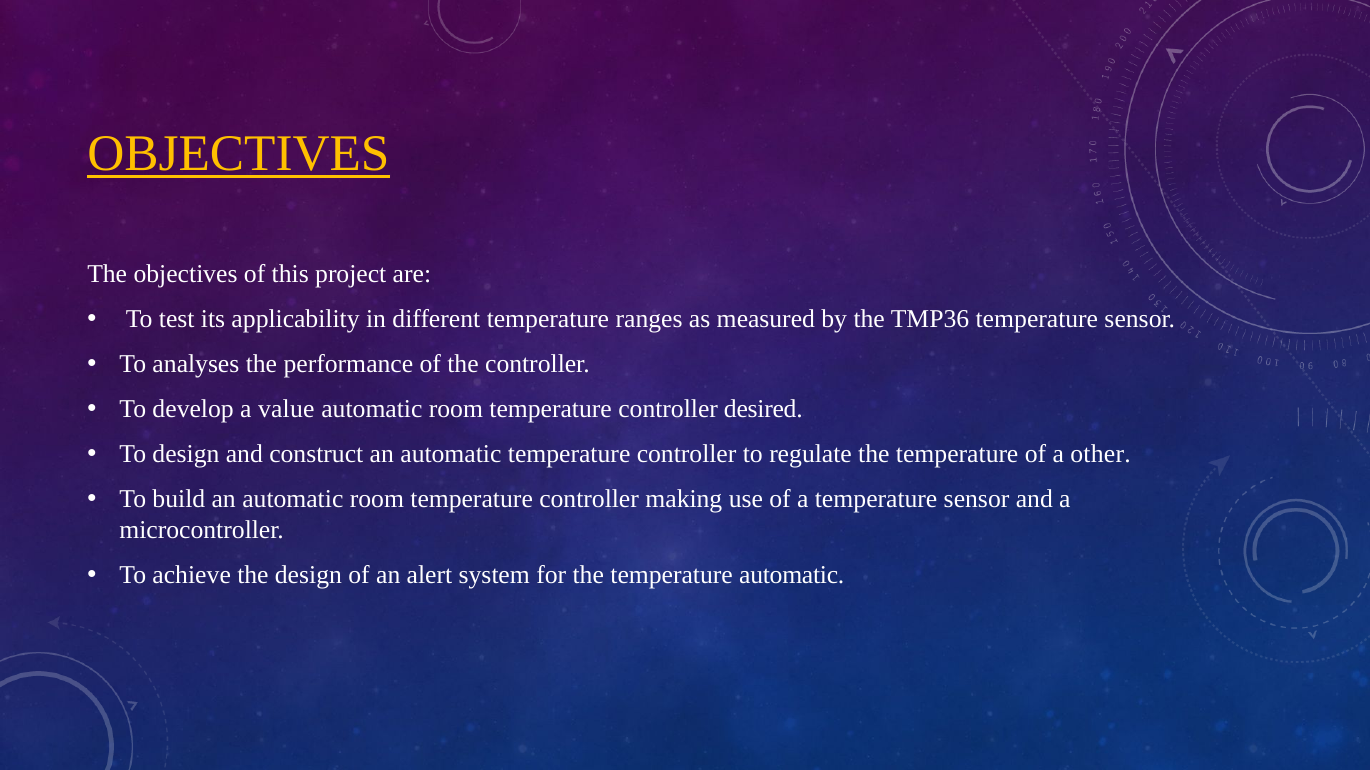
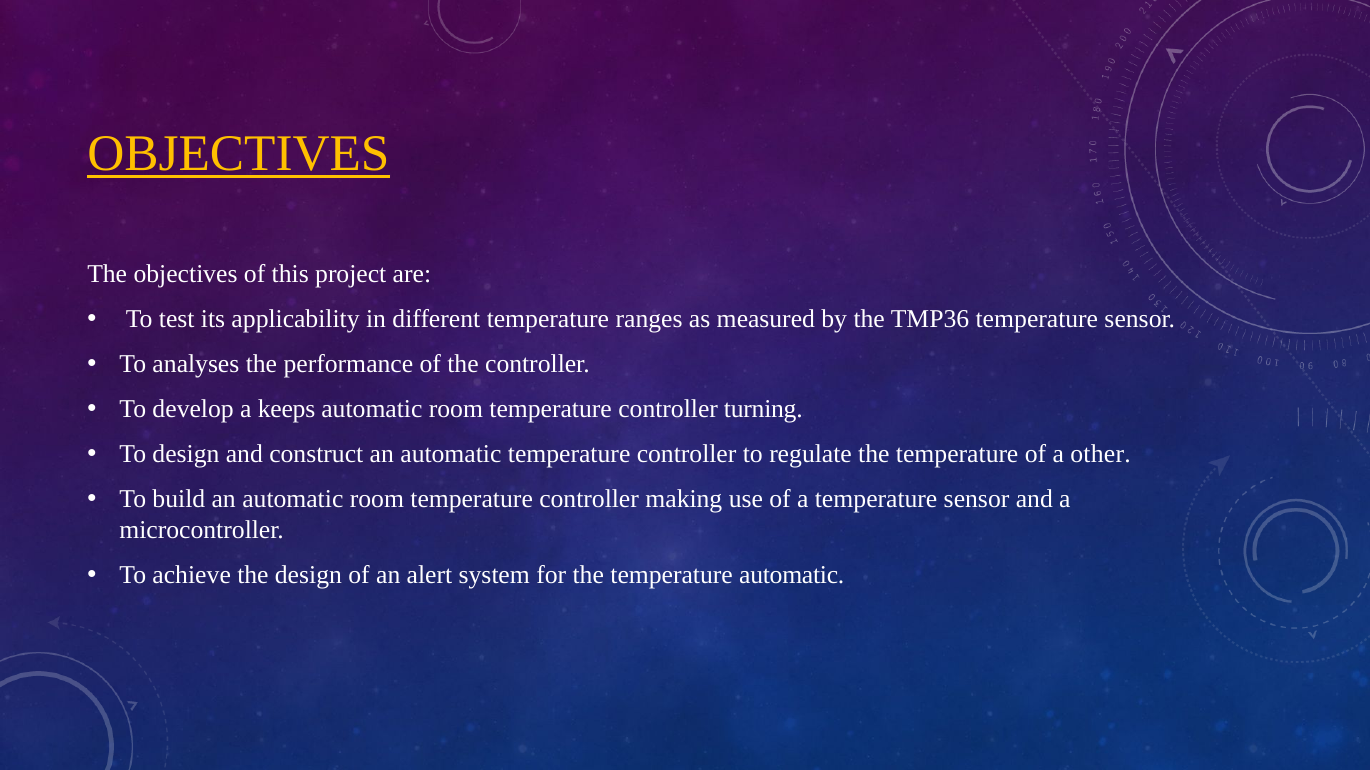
value: value -> keeps
desired: desired -> turning
